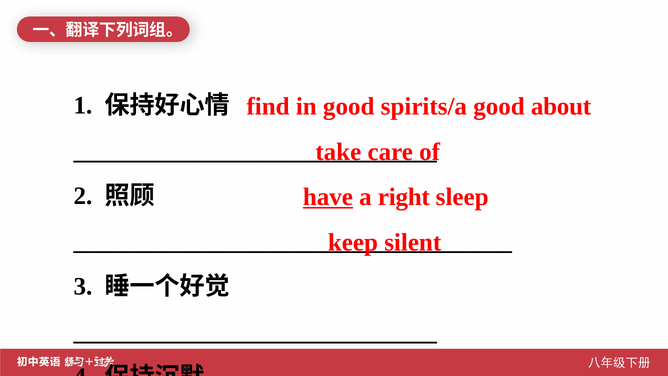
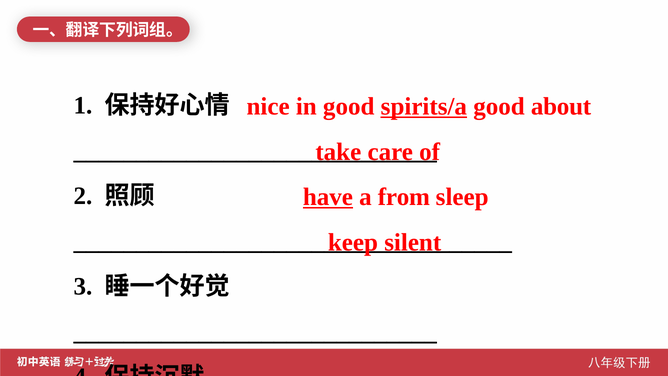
find: find -> nice
spirits/a underline: none -> present
right: right -> from
